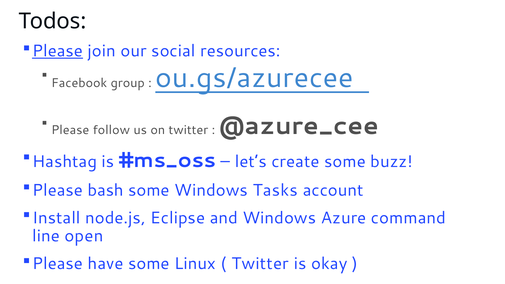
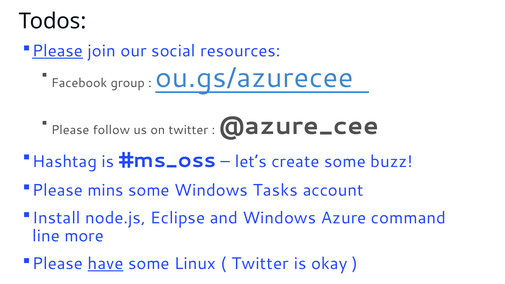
bash: bash -> mins
open: open -> more
have underline: none -> present
